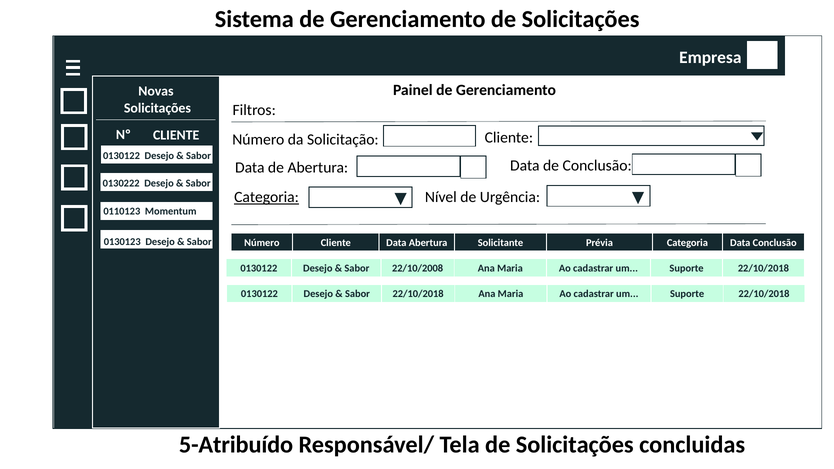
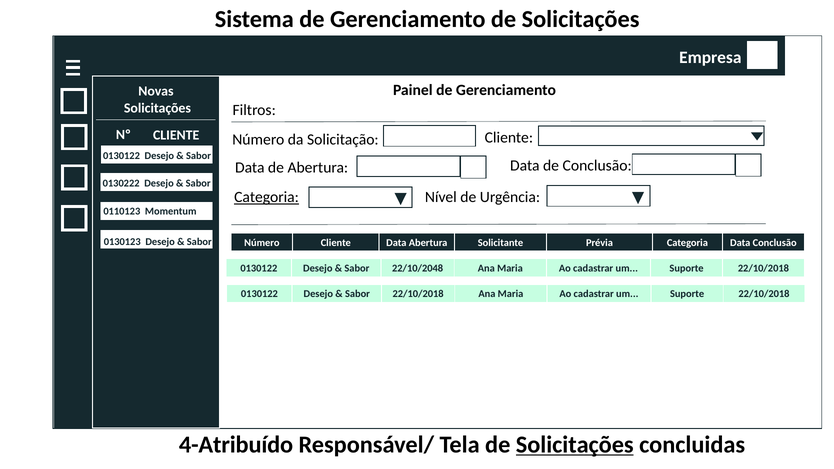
22/10/2008: 22/10/2008 -> 22/10/2048
5-Atribuído: 5-Atribuído -> 4-Atribuído
Solicitações at (575, 445) underline: none -> present
